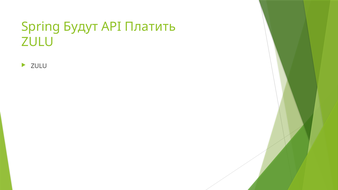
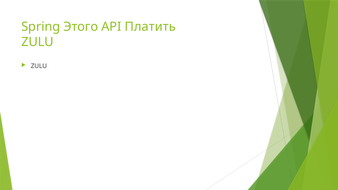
Будут: Будут -> Этого
